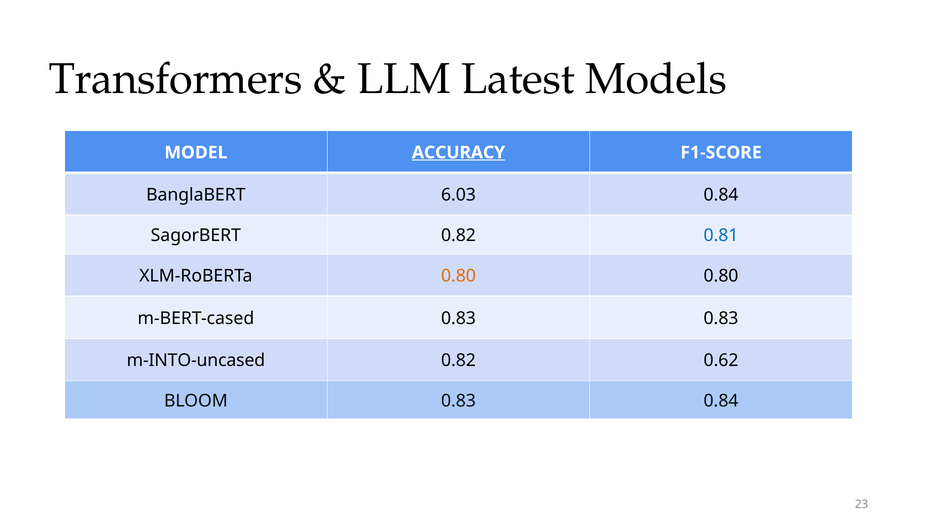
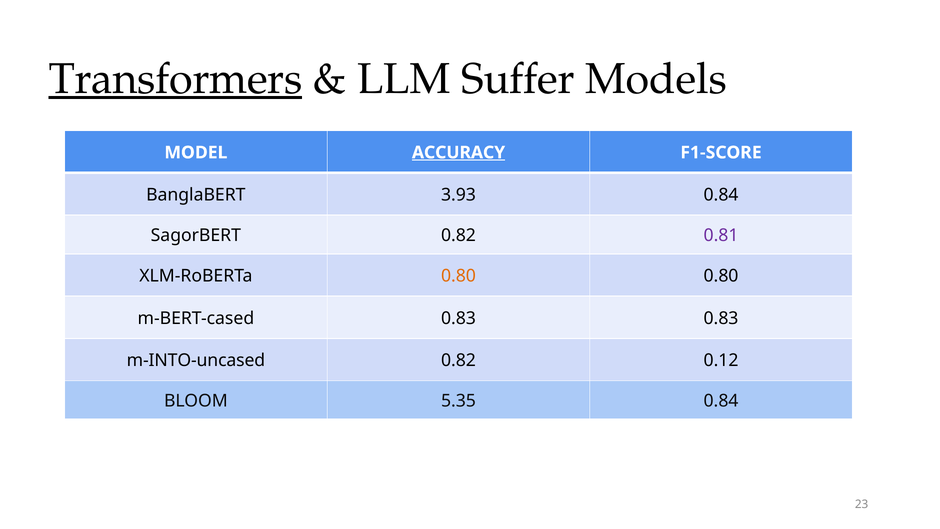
Transformers underline: none -> present
Latest: Latest -> Suffer
6.03: 6.03 -> 3.93
0.81 colour: blue -> purple
0.62: 0.62 -> 0.12
BLOOM 0.83: 0.83 -> 5.35
